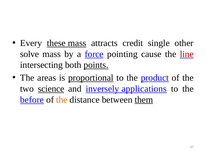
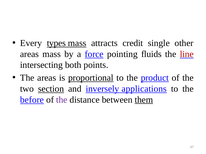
these: these -> types
solve at (30, 54): solve -> areas
cause: cause -> fluids
points underline: present -> none
science: science -> section
the at (62, 100) colour: orange -> purple
